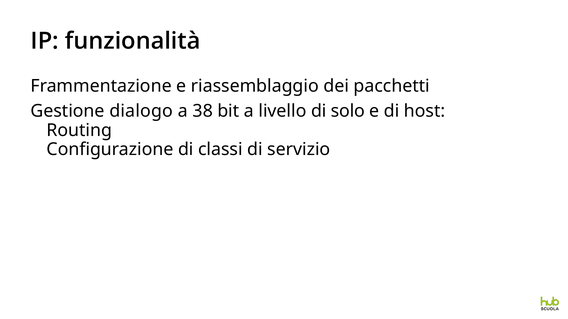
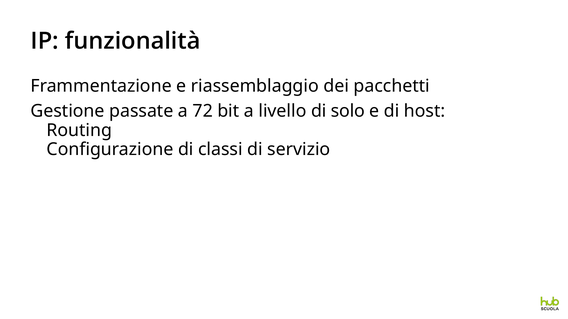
dialogo: dialogo -> passate
38: 38 -> 72
